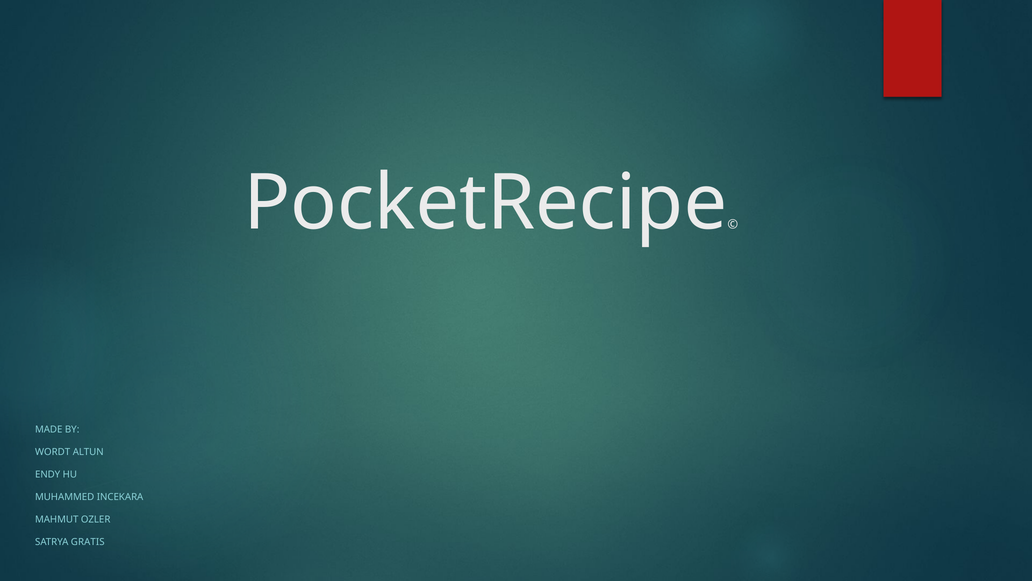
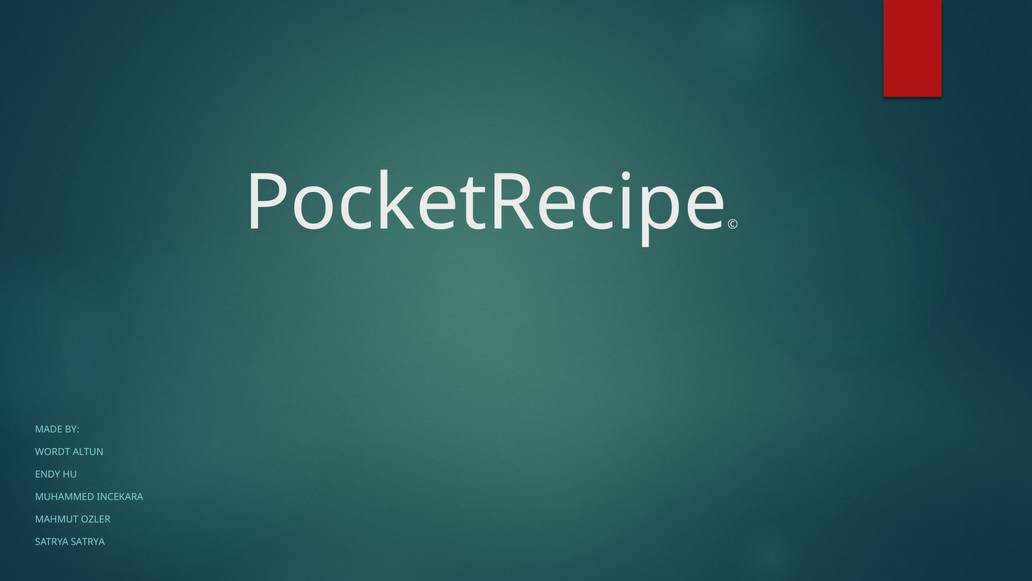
SATRYA GRATIS: GRATIS -> SATRYA
